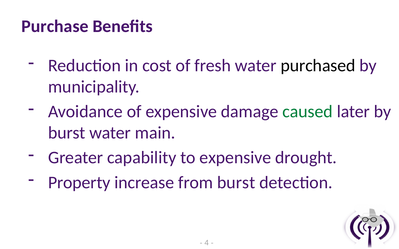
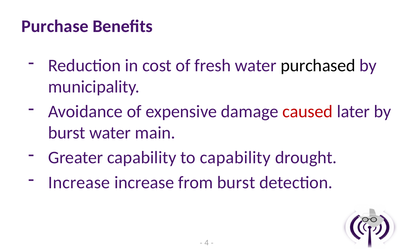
caused colour: green -> red
to expensive: expensive -> capability
Property at (79, 183): Property -> Increase
